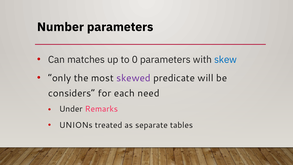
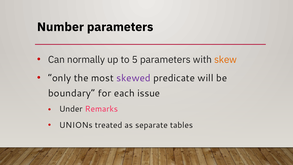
matches: matches -> normally
0: 0 -> 5
skew colour: blue -> orange
considers: considers -> boundary
need: need -> issue
